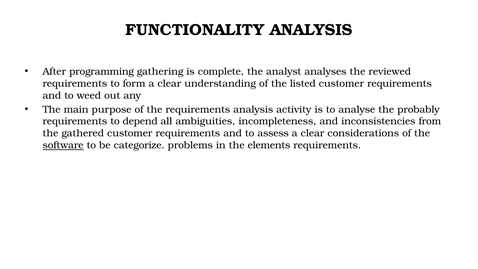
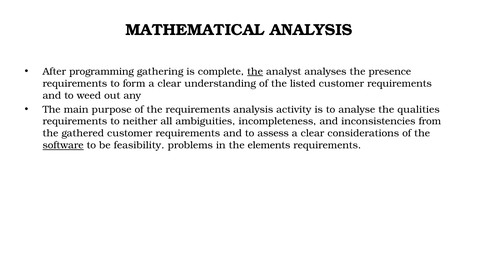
FUNCTIONALITY: FUNCTIONALITY -> MATHEMATICAL
the at (255, 71) underline: none -> present
reviewed: reviewed -> presence
probably: probably -> qualities
depend: depend -> neither
categorize: categorize -> feasibility
